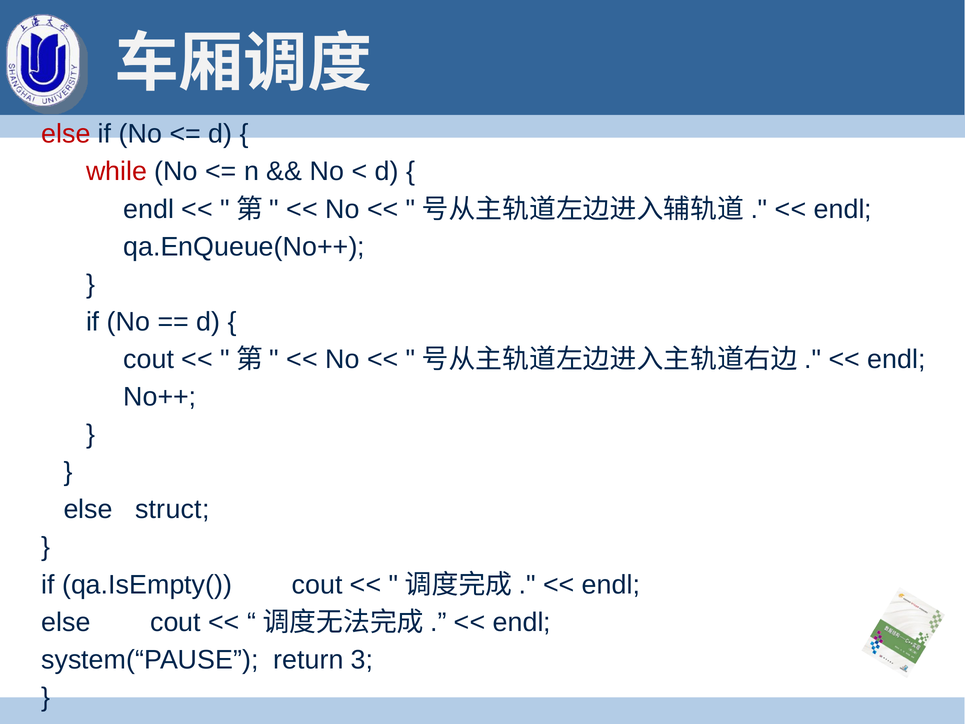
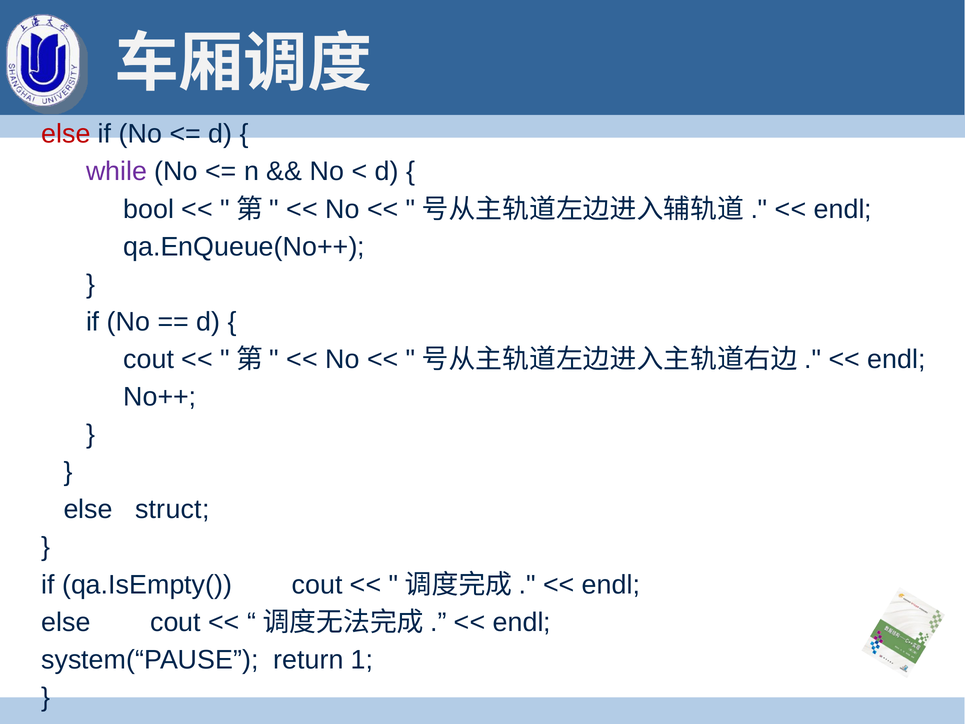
while colour: red -> purple
endl at (149, 209): endl -> bool
3: 3 -> 1
